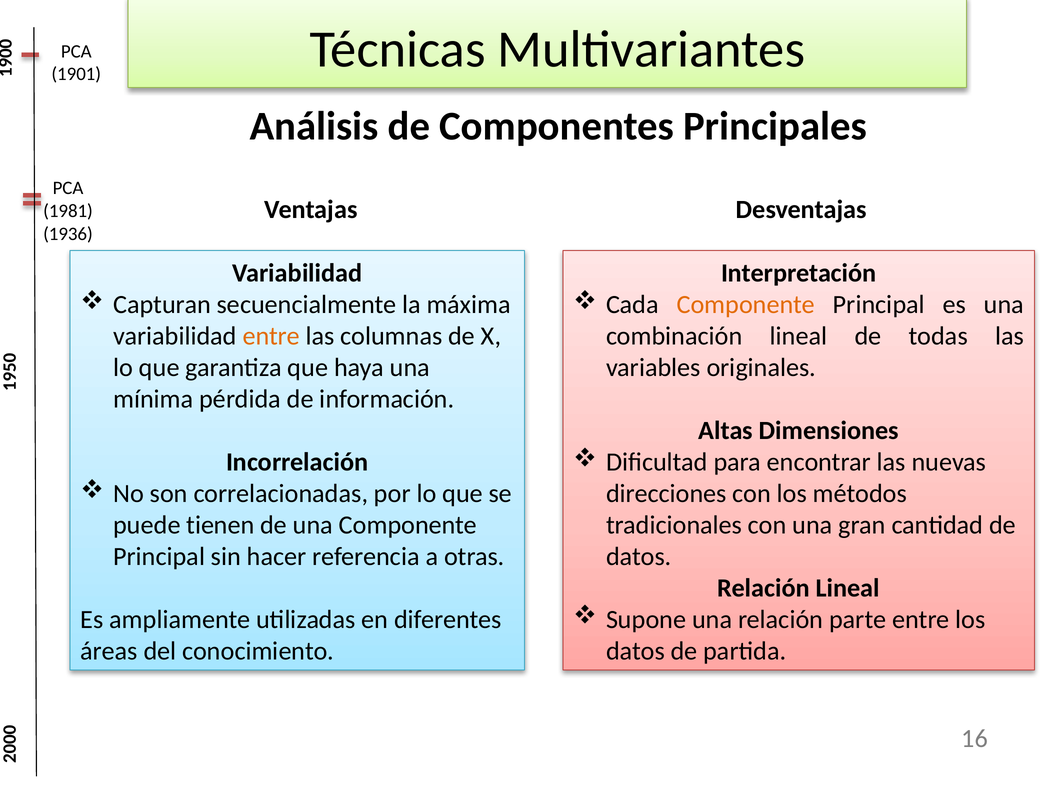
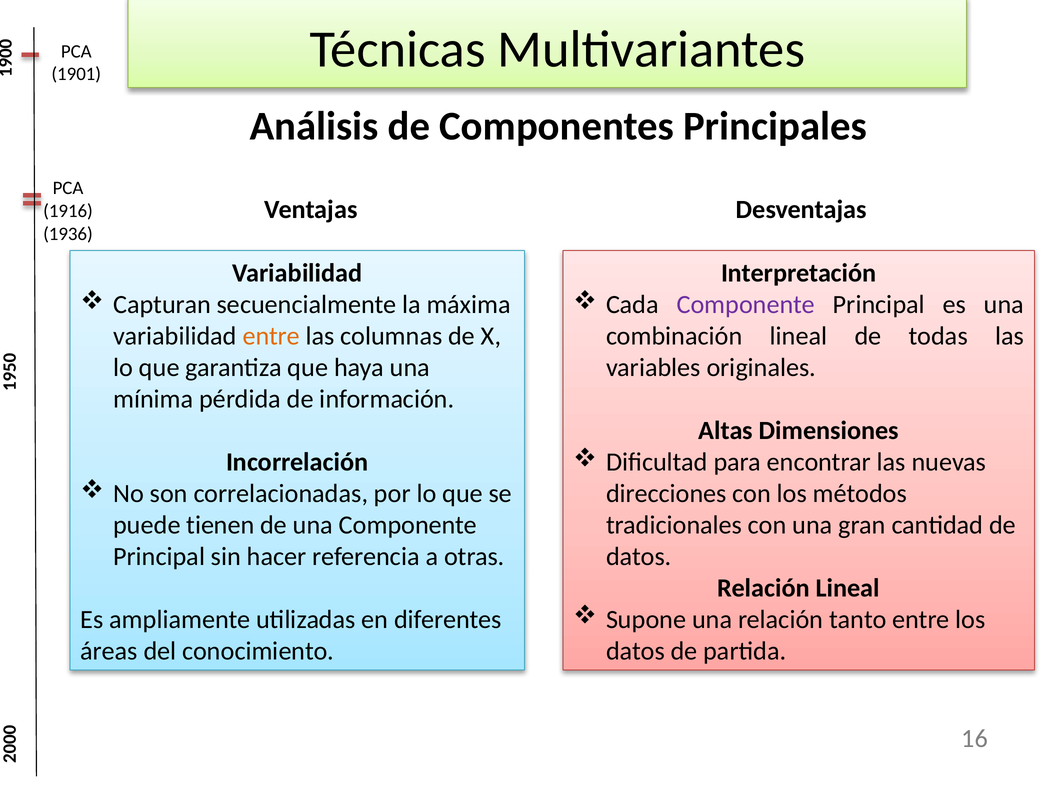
1981: 1981 -> 1916
Componente at (746, 305) colour: orange -> purple
parte: parte -> tanto
